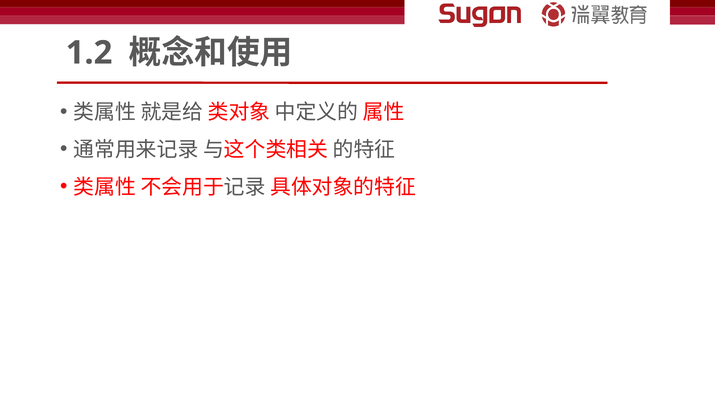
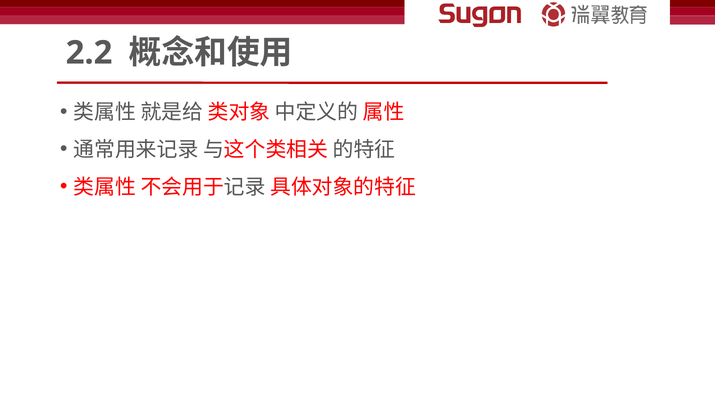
1.2: 1.2 -> 2.2
